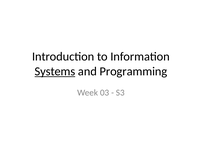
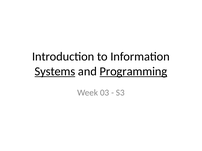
Programming underline: none -> present
